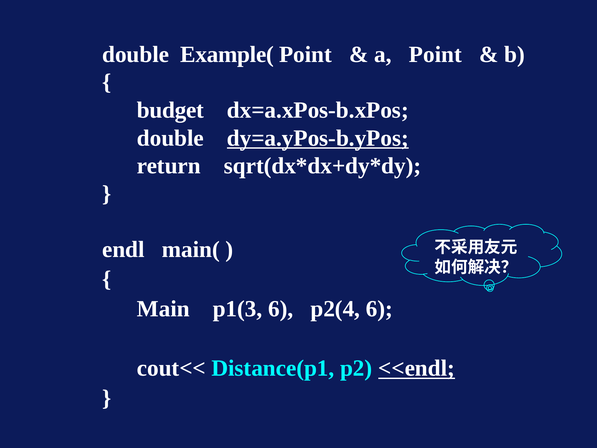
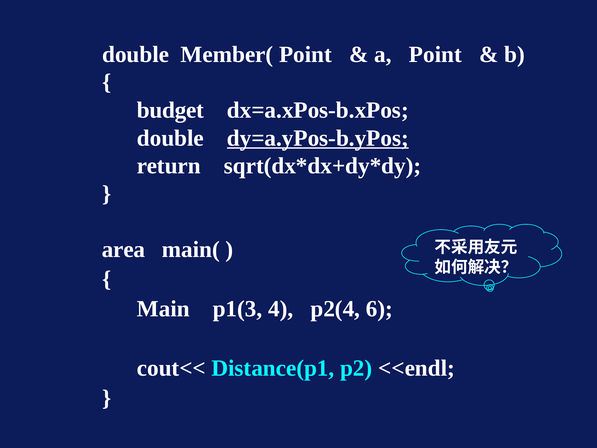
Example(: Example( -> Member(
endl: endl -> area
p1(3 6: 6 -> 4
<<endl underline: present -> none
